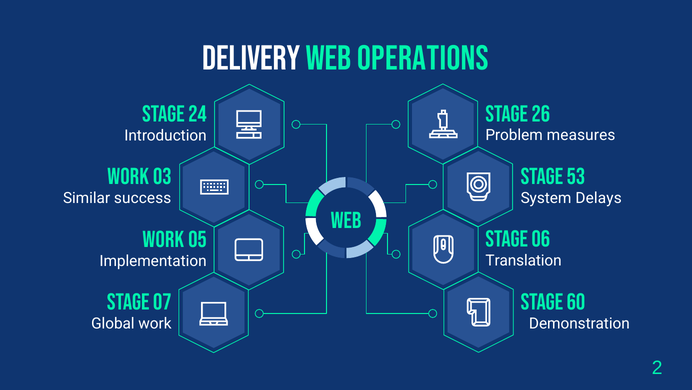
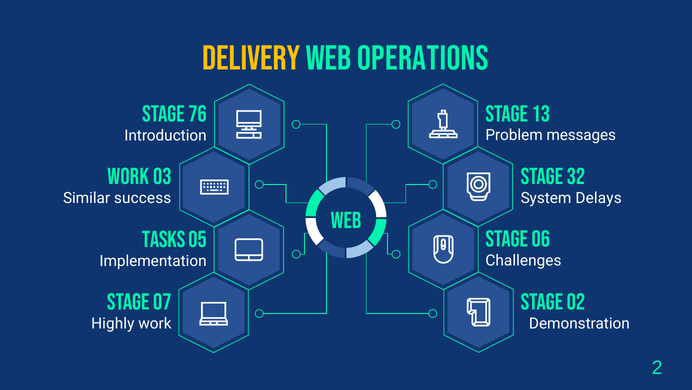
DELIVERY colour: white -> yellow
26: 26 -> 13
24: 24 -> 76
measures: measures -> messages
53: 53 -> 32
Work at (163, 239): Work -> Tasks
Translation: Translation -> Challenges
60: 60 -> 02
Global: Global -> Highly
